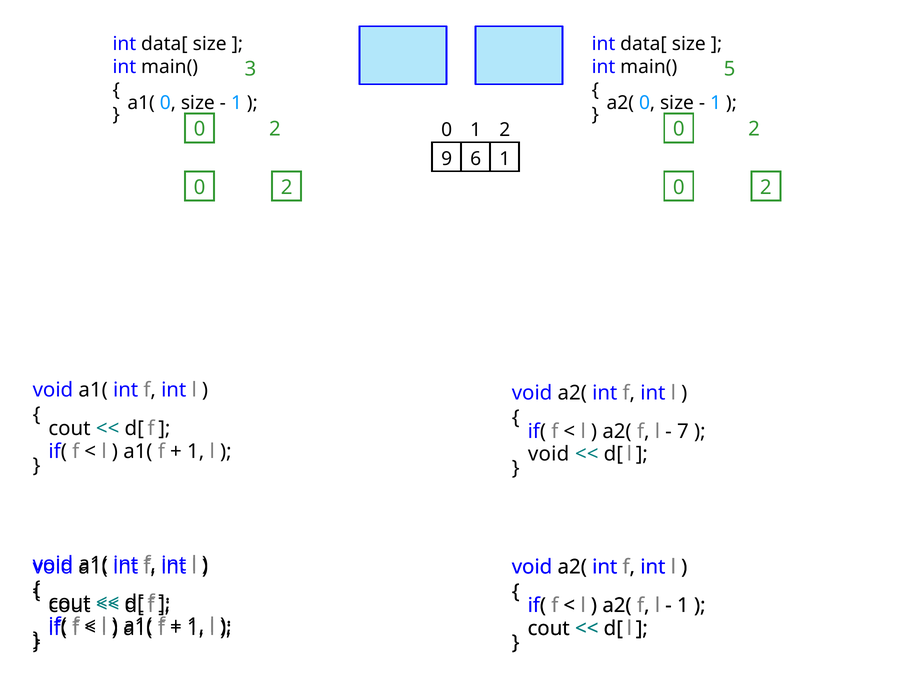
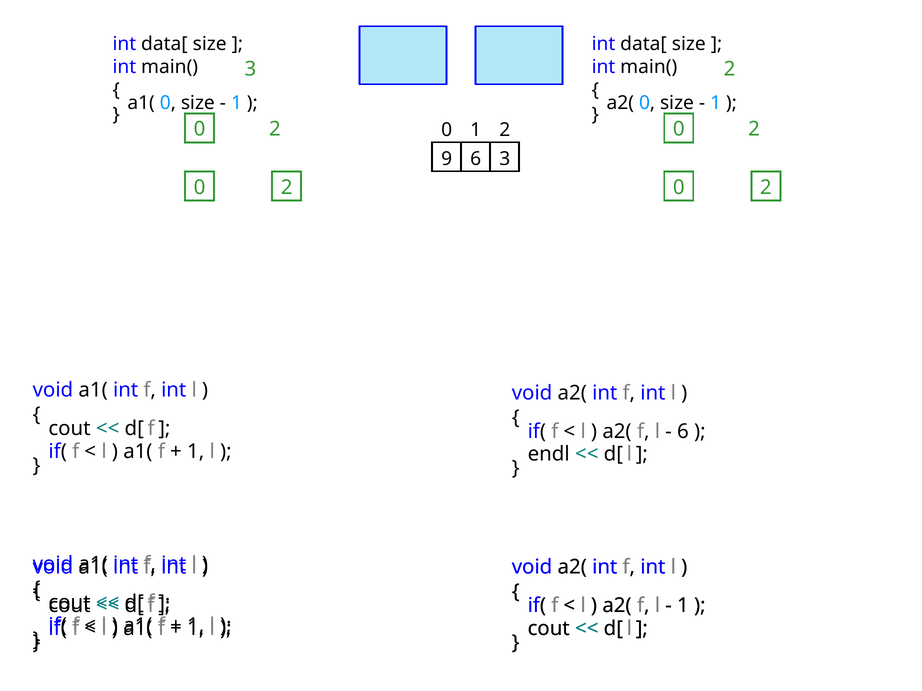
5 at (730, 69): 5 -> 2
6 1: 1 -> 3
7 at (683, 432): 7 -> 6
void at (549, 455): void -> endl
